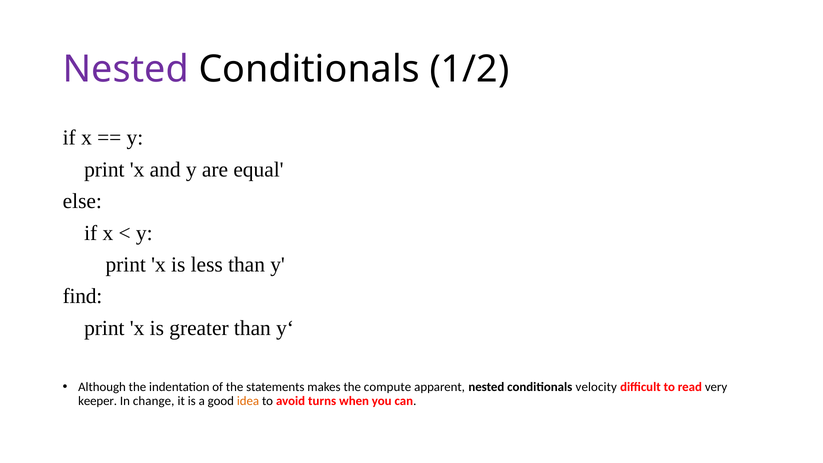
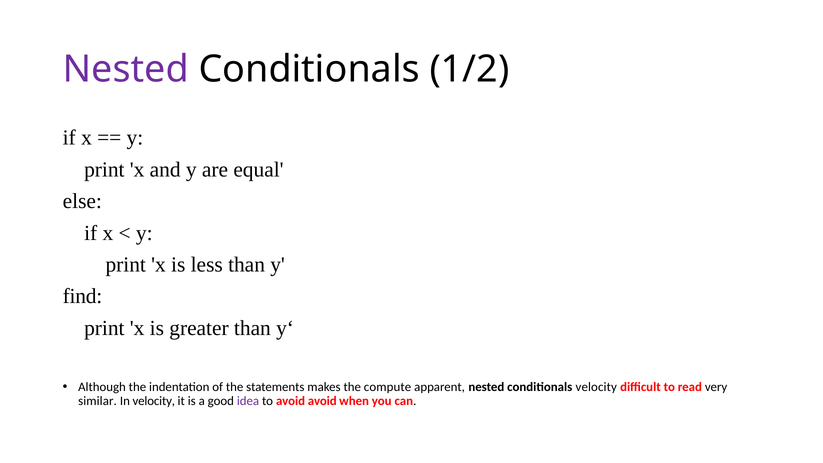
keeper: keeper -> similar
In change: change -> velocity
idea colour: orange -> purple
avoid turns: turns -> avoid
